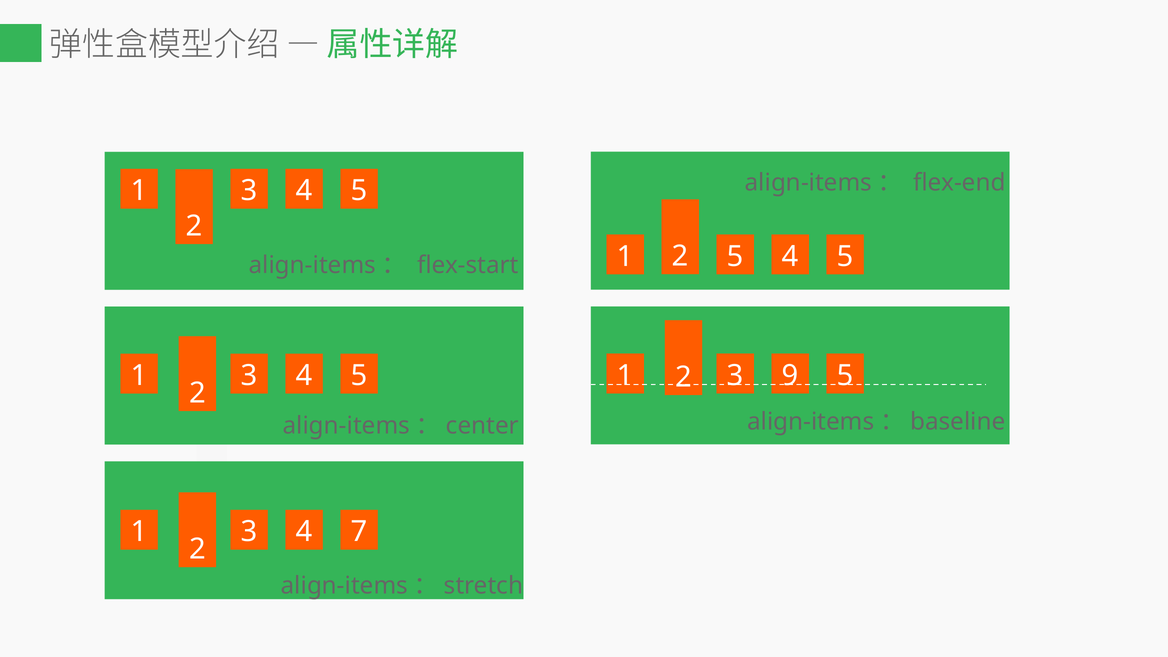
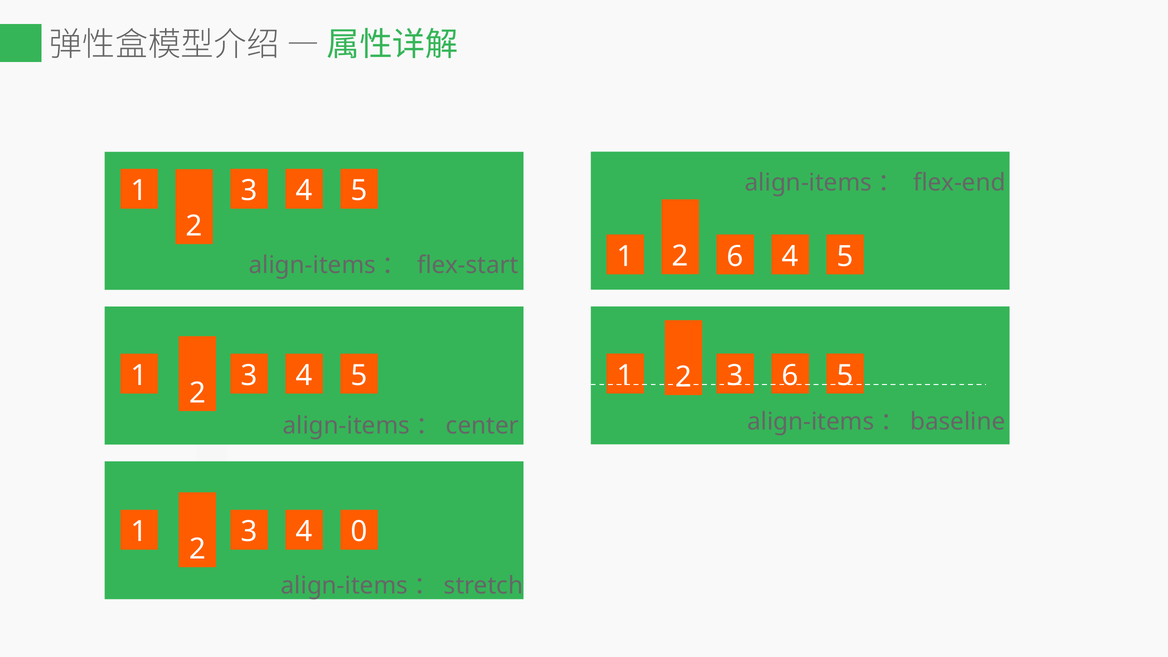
2 5: 5 -> 6
3 9: 9 -> 6
7: 7 -> 0
